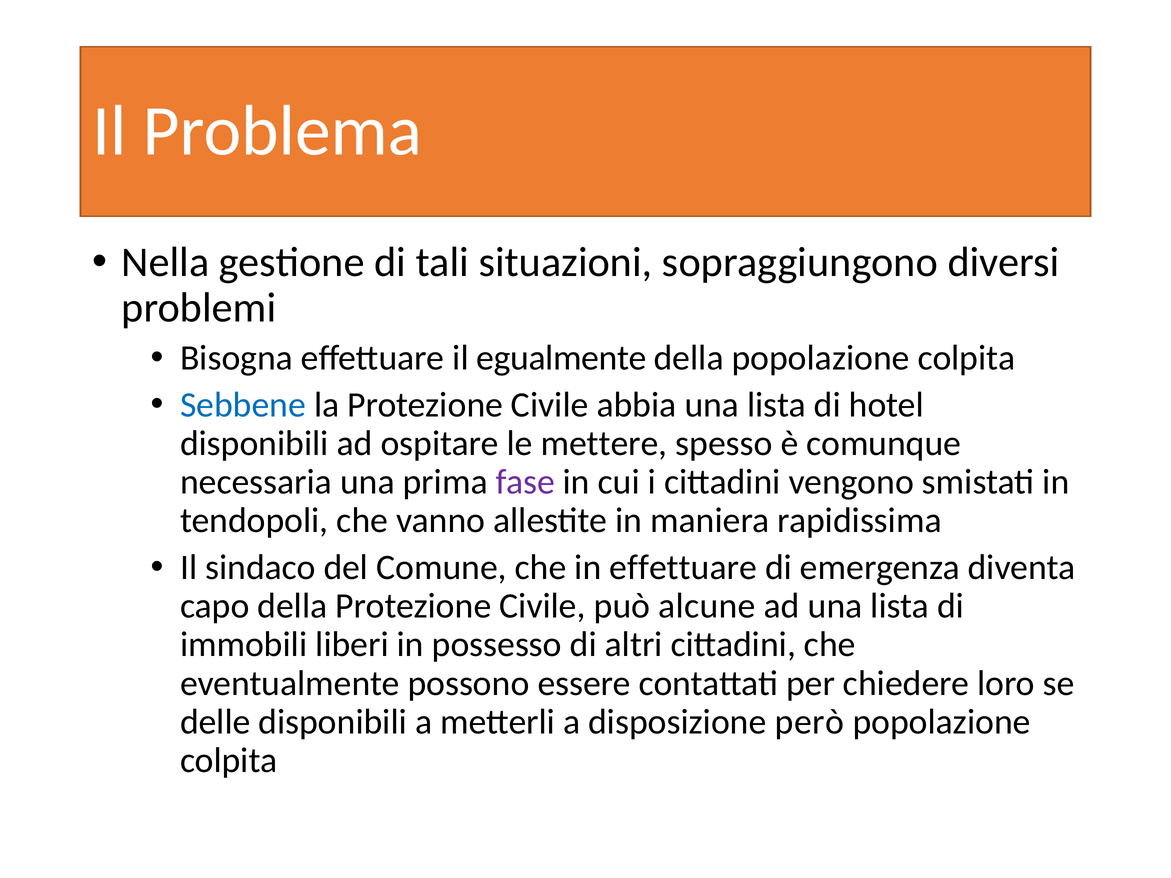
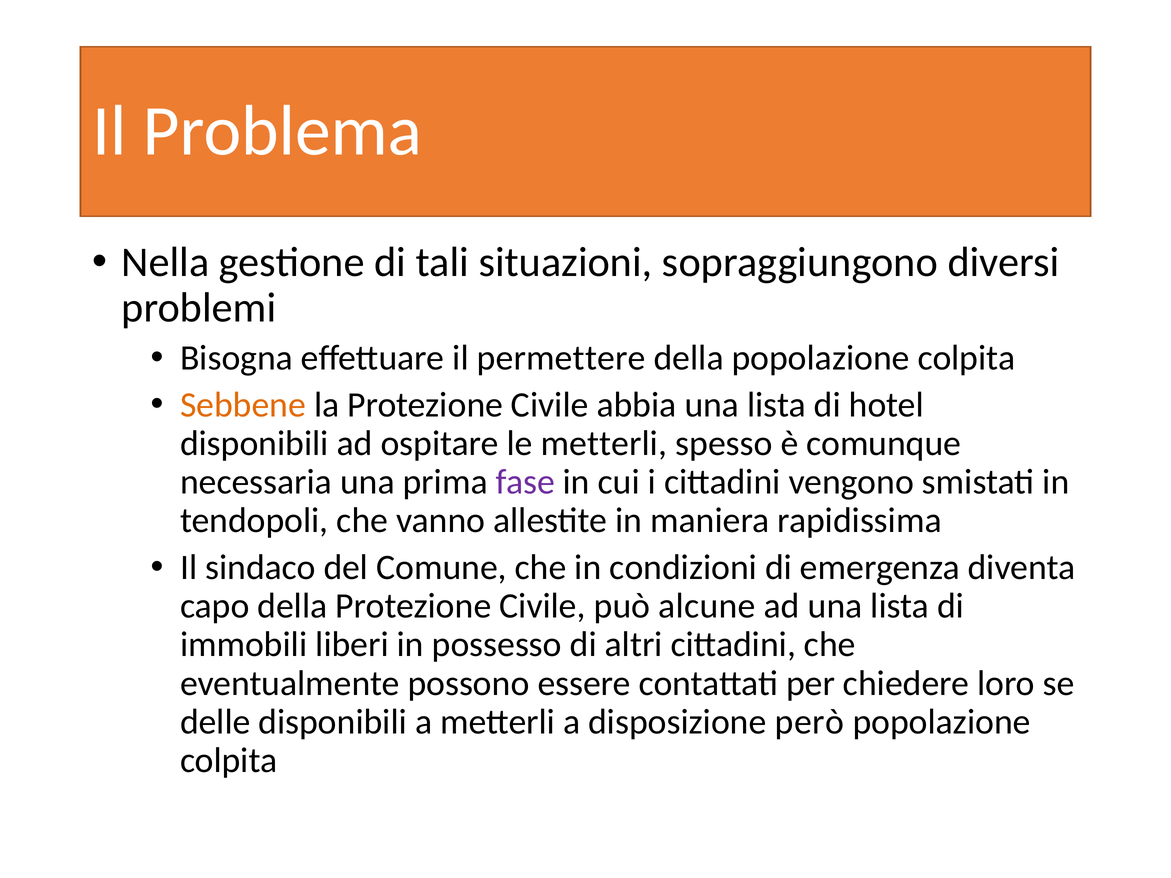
egualmente: egualmente -> permettere
Sebbene colour: blue -> orange
le mettere: mettere -> metterli
in effettuare: effettuare -> condizioni
